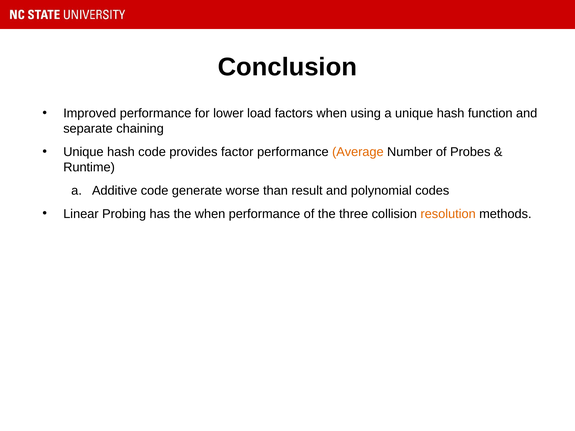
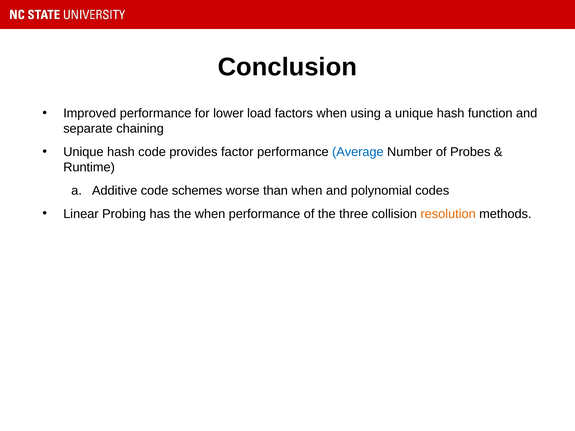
Average colour: orange -> blue
generate: generate -> schemes
than result: result -> when
